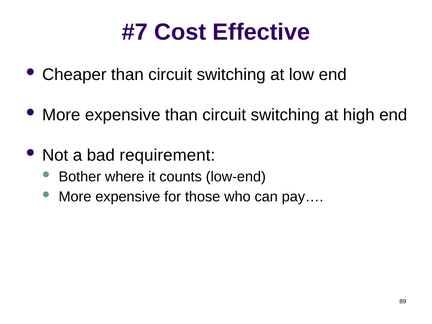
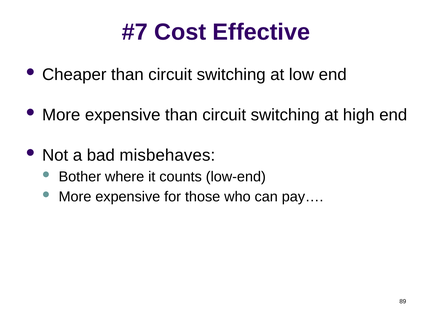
requirement: requirement -> misbehaves
